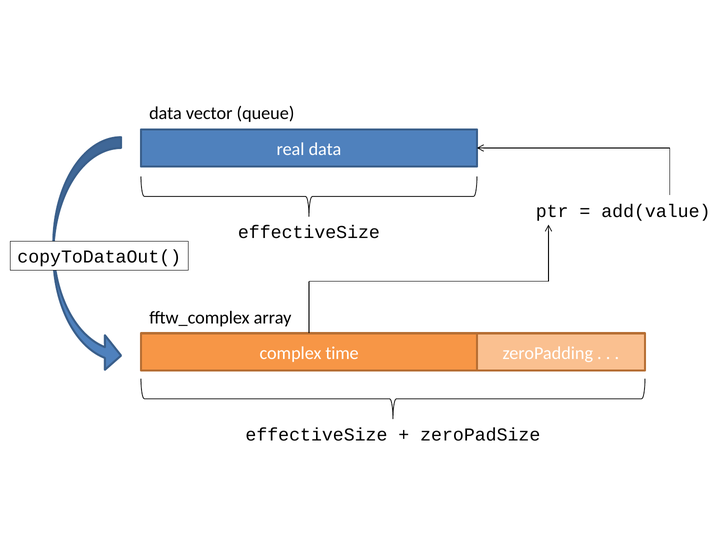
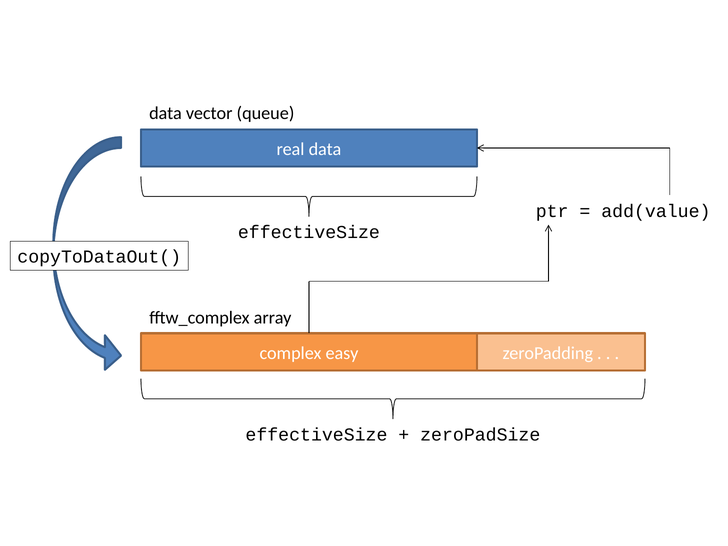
time: time -> easy
